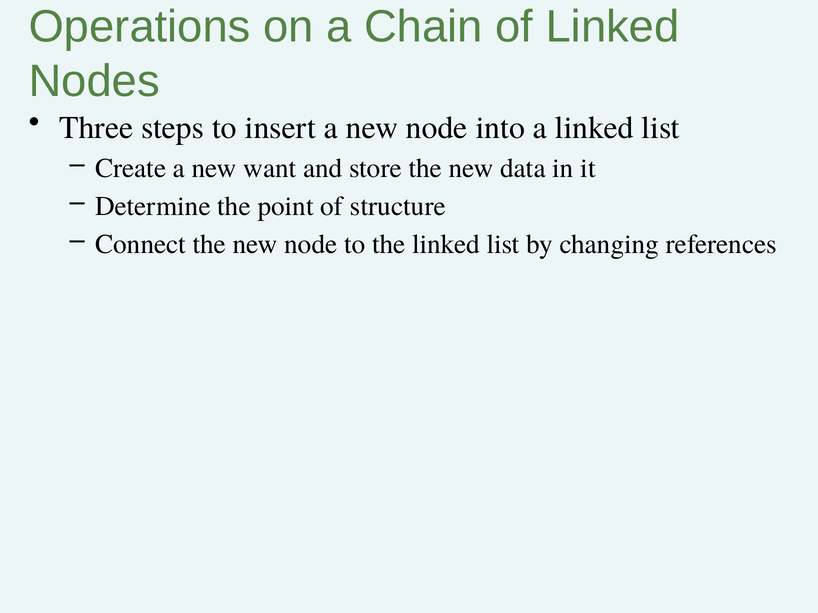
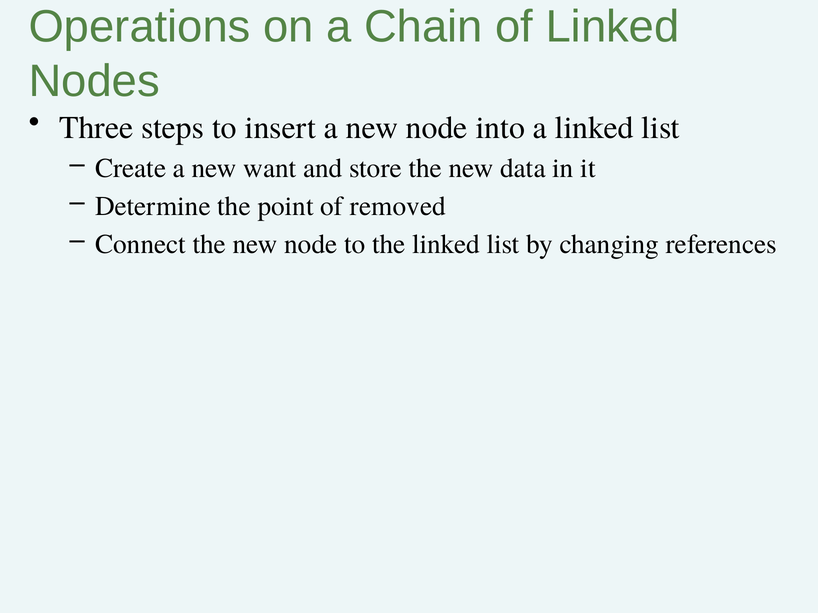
structure: structure -> removed
